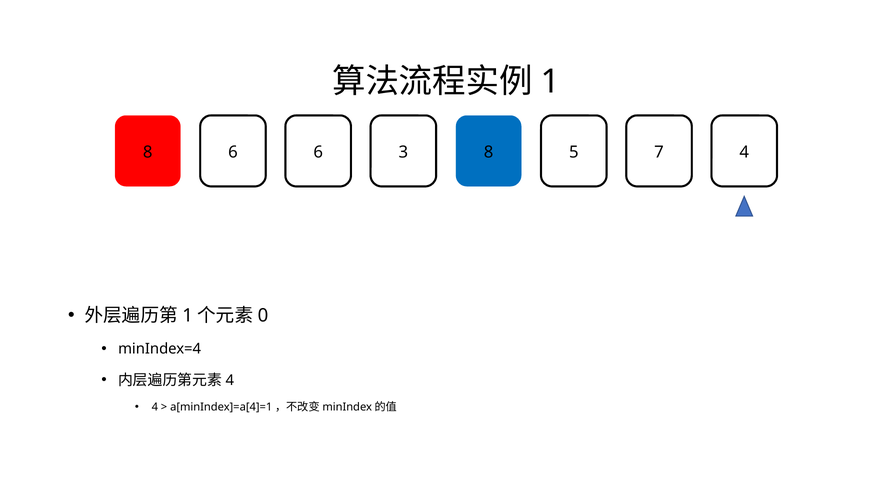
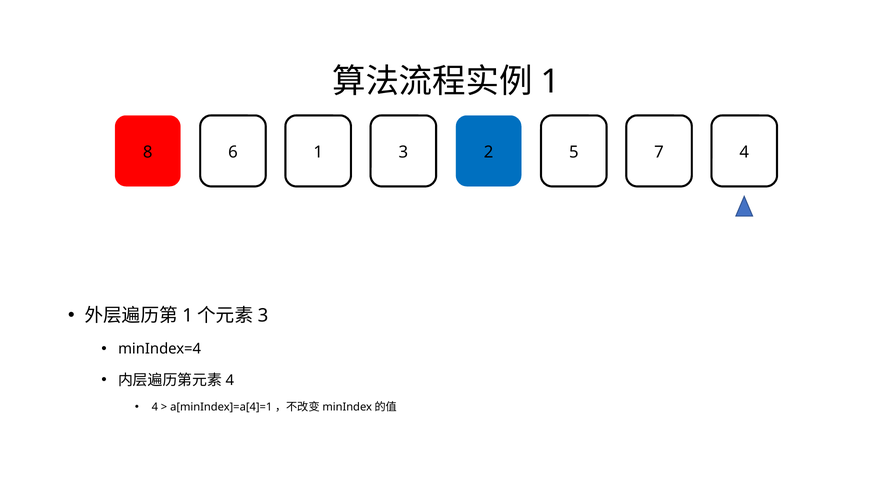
6 6: 6 -> 1
3 8: 8 -> 2
0 at (263, 316): 0 -> 3
